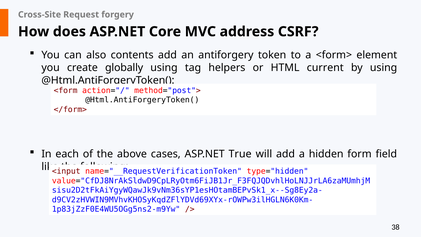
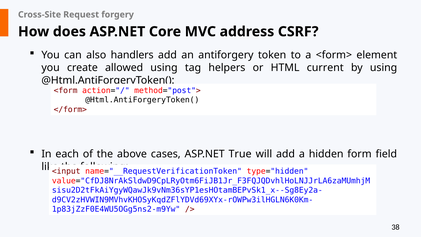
contents: contents -> handlers
globally: globally -> allowed
